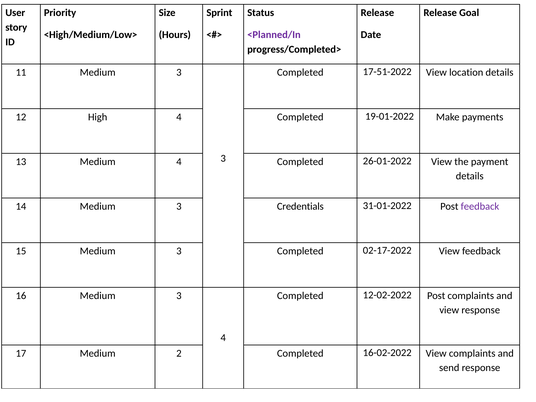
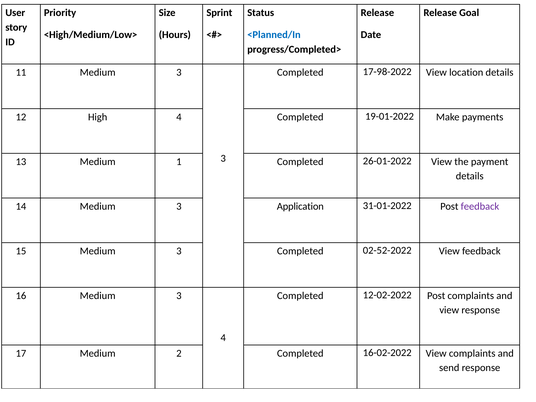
<Planned/In colour: purple -> blue
17-51-2022: 17-51-2022 -> 17-98-2022
Medium 4: 4 -> 1
Credentials: Credentials -> Application
02-17-2022: 02-17-2022 -> 02-52-2022
